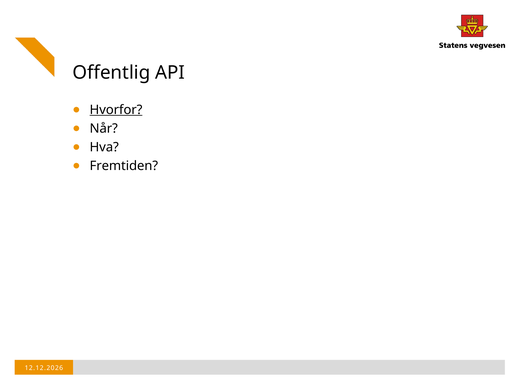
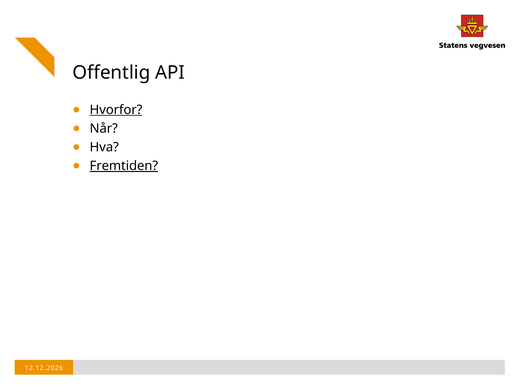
Fremtiden underline: none -> present
